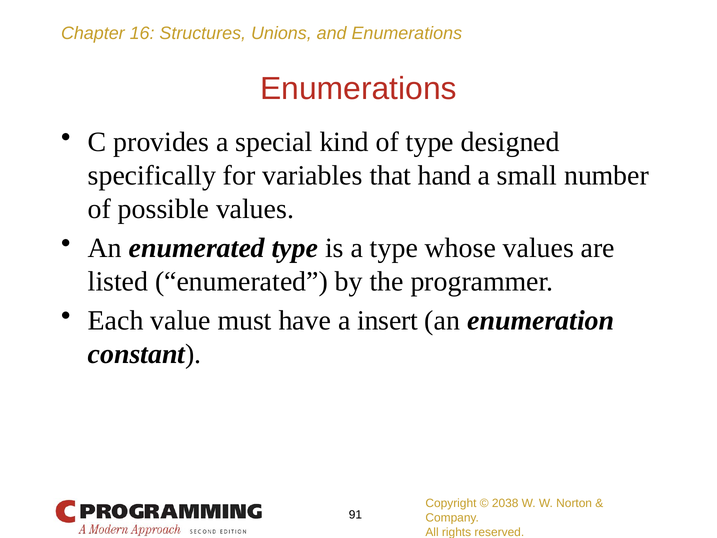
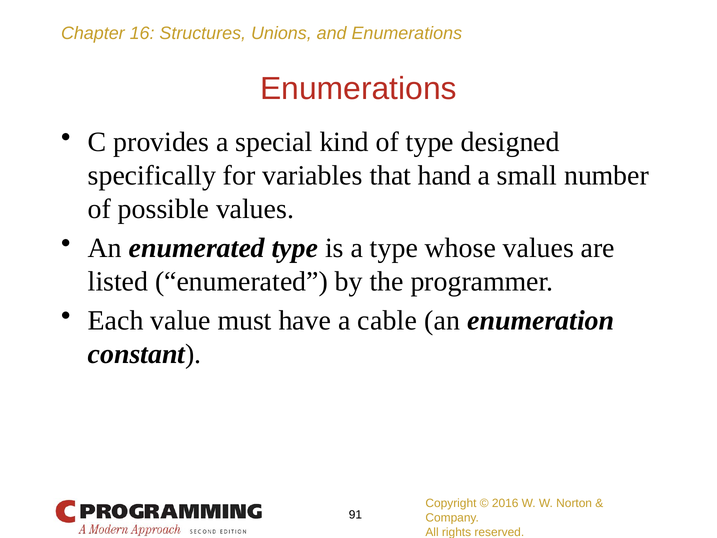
insert: insert -> cable
2038: 2038 -> 2016
